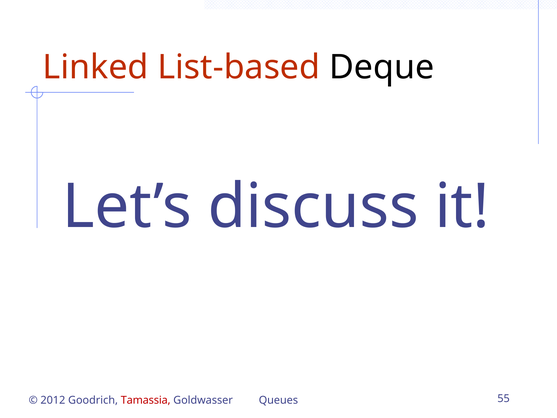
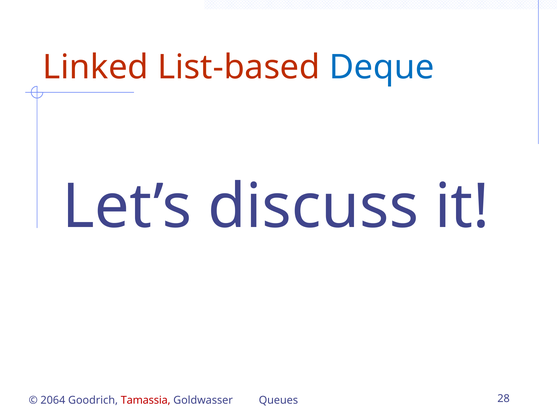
Deque colour: black -> blue
2012: 2012 -> 2064
55: 55 -> 28
